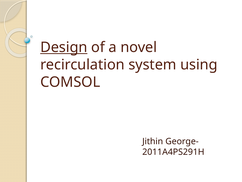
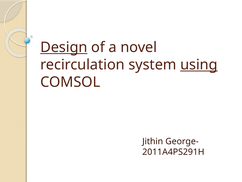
using underline: none -> present
